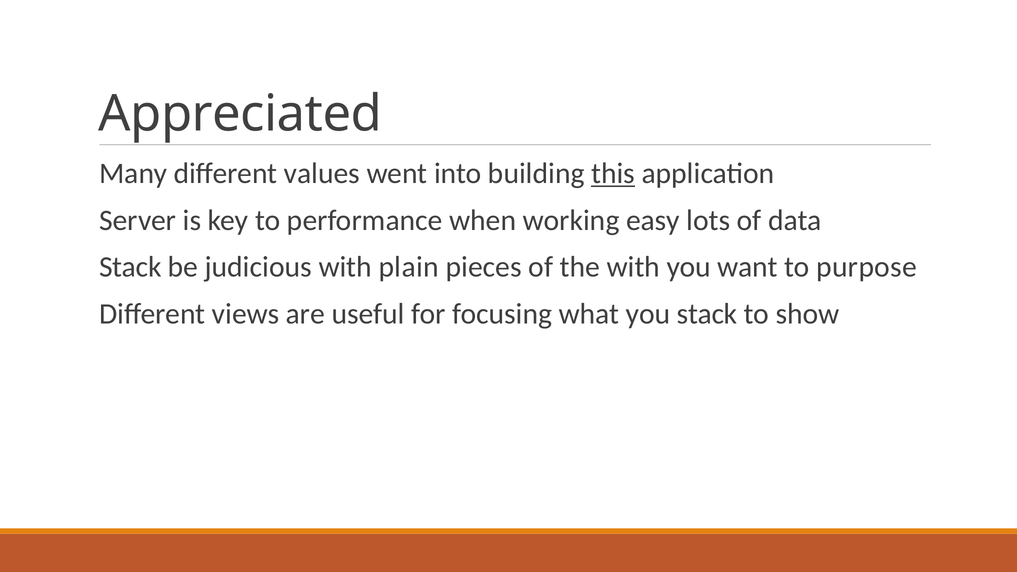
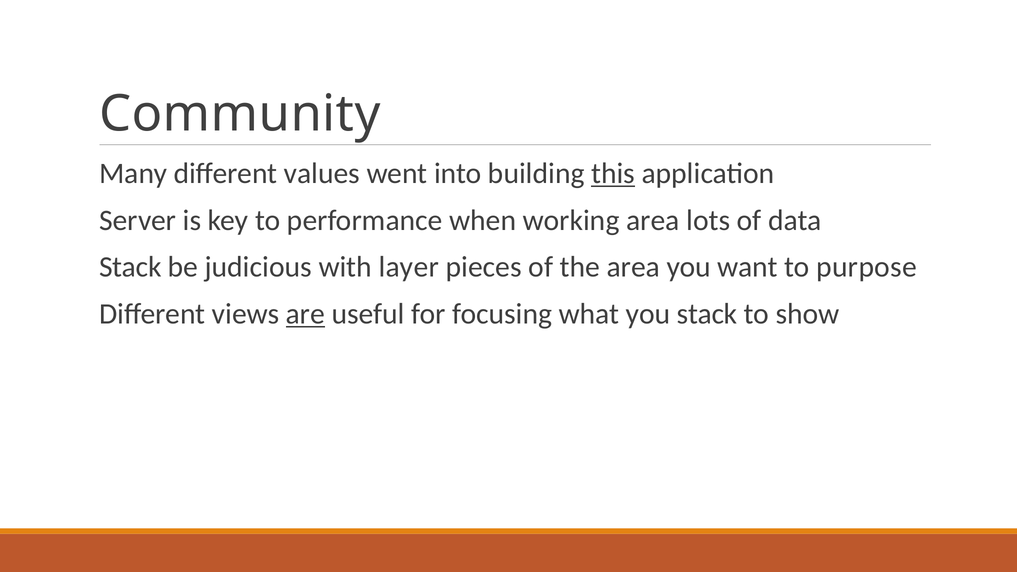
Appreciated: Appreciated -> Community
working easy: easy -> area
plain: plain -> layer
the with: with -> area
are underline: none -> present
